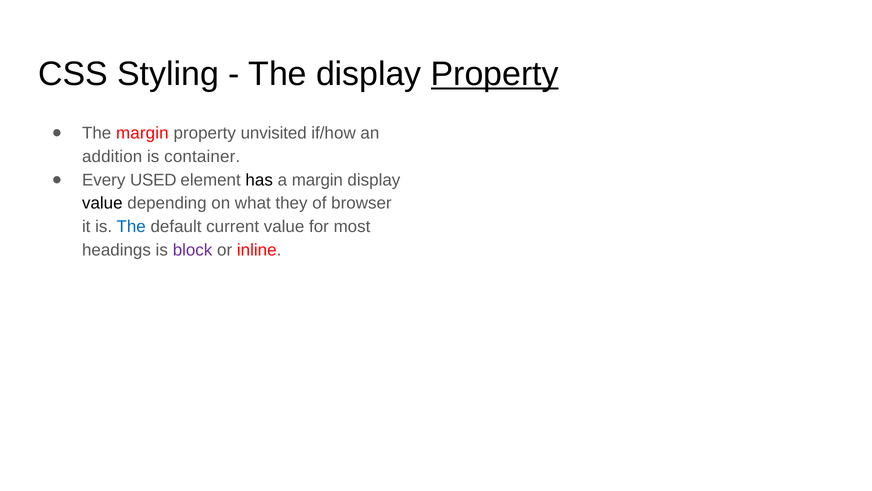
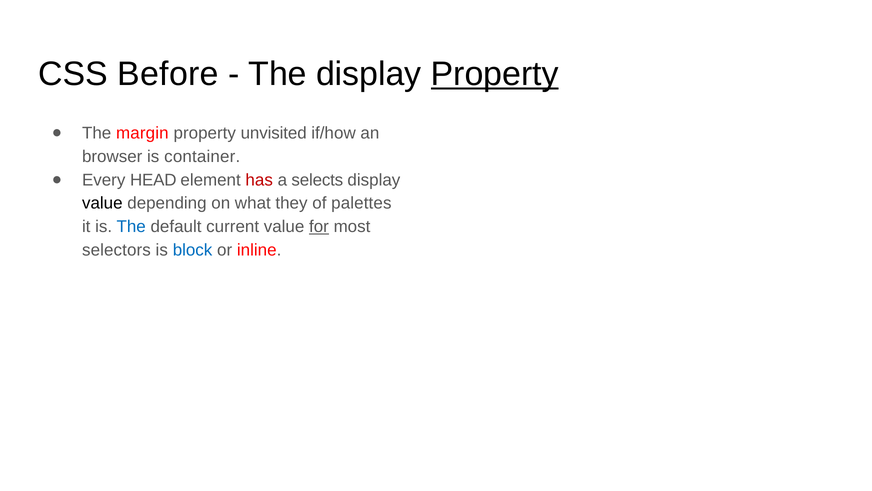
Styling: Styling -> Before
addition: addition -> browser
USED: USED -> HEAD
has colour: black -> red
a margin: margin -> selects
browser: browser -> palettes
for underline: none -> present
headings: headings -> selectors
block colour: purple -> blue
